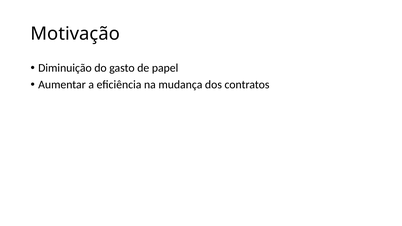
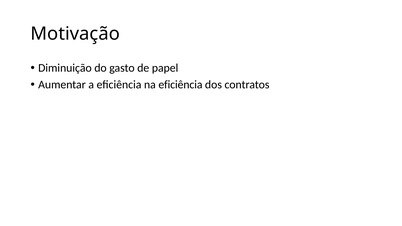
na mudança: mudança -> eficiência
